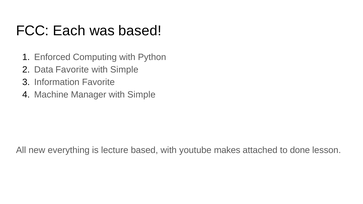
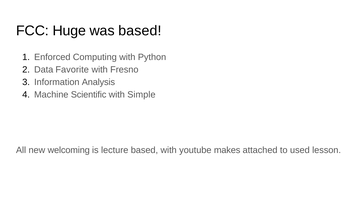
Each: Each -> Huge
Simple at (124, 70): Simple -> Fresno
Information Favorite: Favorite -> Analysis
Manager: Manager -> Scientific
everything: everything -> welcoming
done: done -> used
